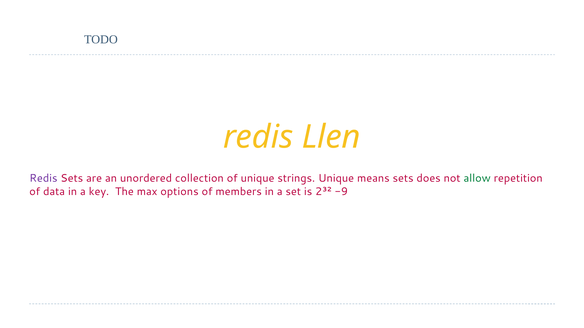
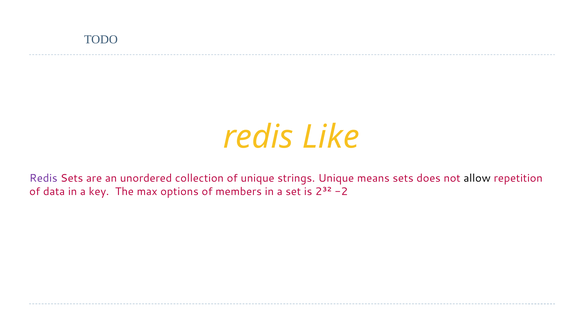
Llen: Llen -> Like
allow colour: green -> black
-9: -9 -> -2
